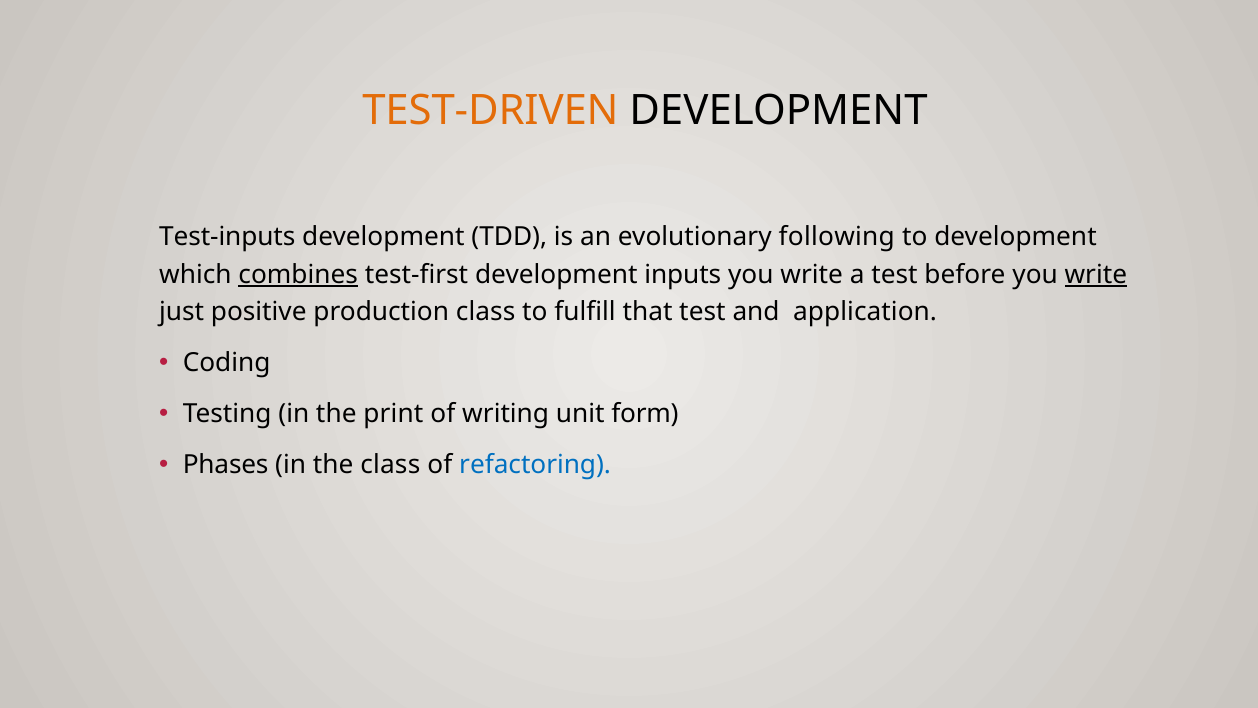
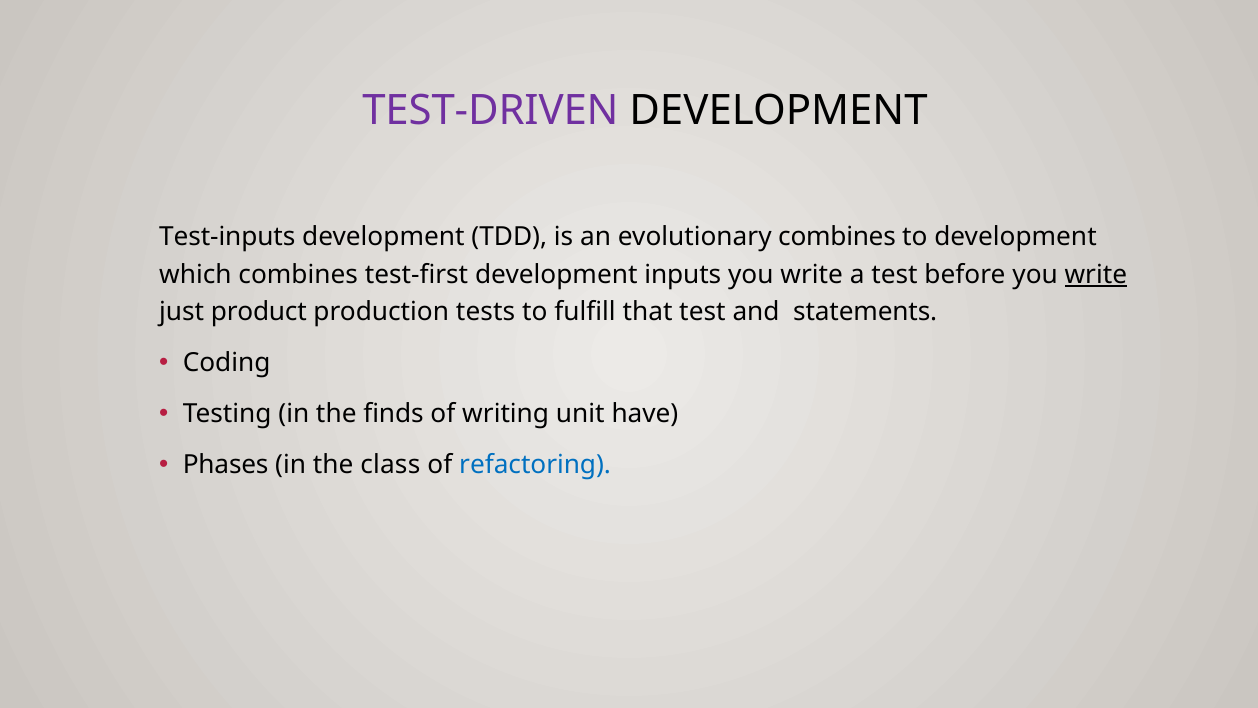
TEST-DRIVEN colour: orange -> purple
evolutionary following: following -> combines
combines at (298, 274) underline: present -> none
positive: positive -> product
production class: class -> tests
application: application -> statements
print: print -> finds
form: form -> have
